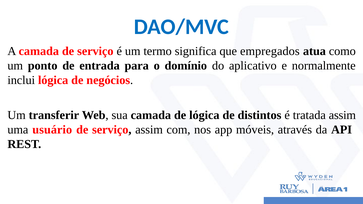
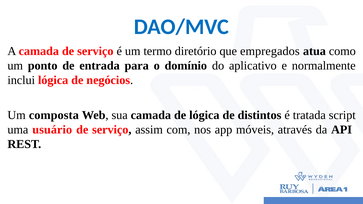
significa: significa -> diretório
transferir: transferir -> composta
tratada assim: assim -> script
